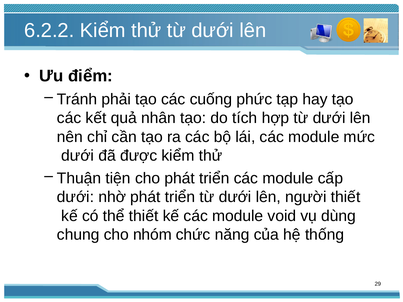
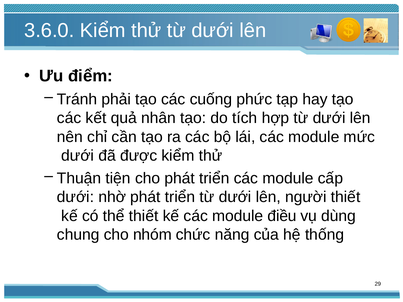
6.2.2: 6.2.2 -> 3.6.0
void: void -> điều
